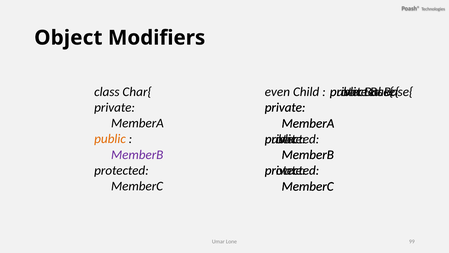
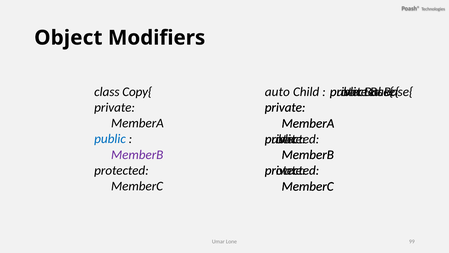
Char{: Char{ -> Copy{
even: even -> auto
public at (110, 139) colour: orange -> blue
